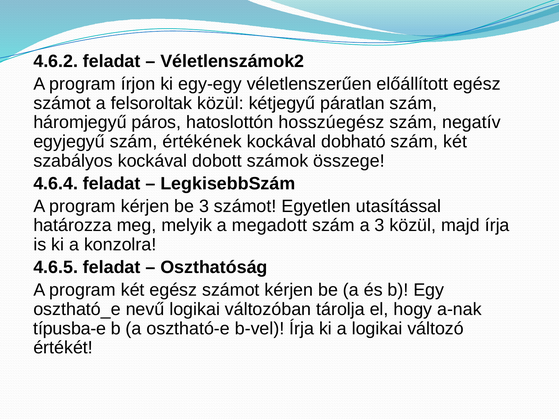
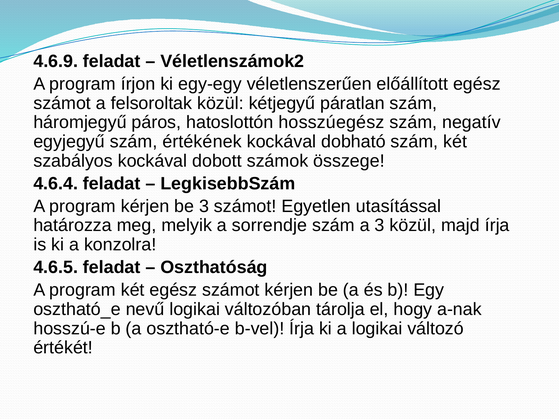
4.6.2: 4.6.2 -> 4.6.9
megadott: megadott -> sorrendje
típusba-e: típusba-e -> hosszú-e
